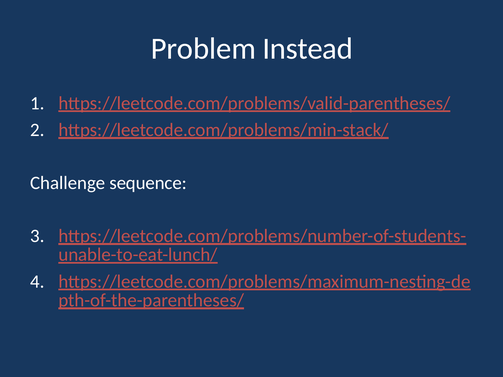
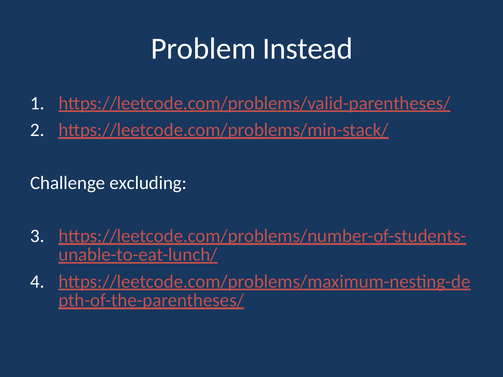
sequence: sequence -> excluding
